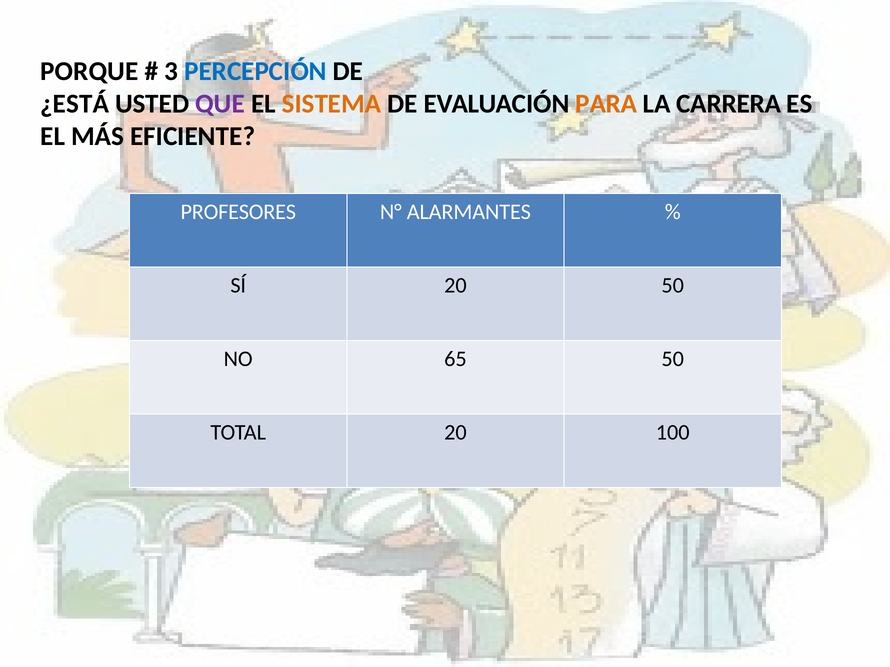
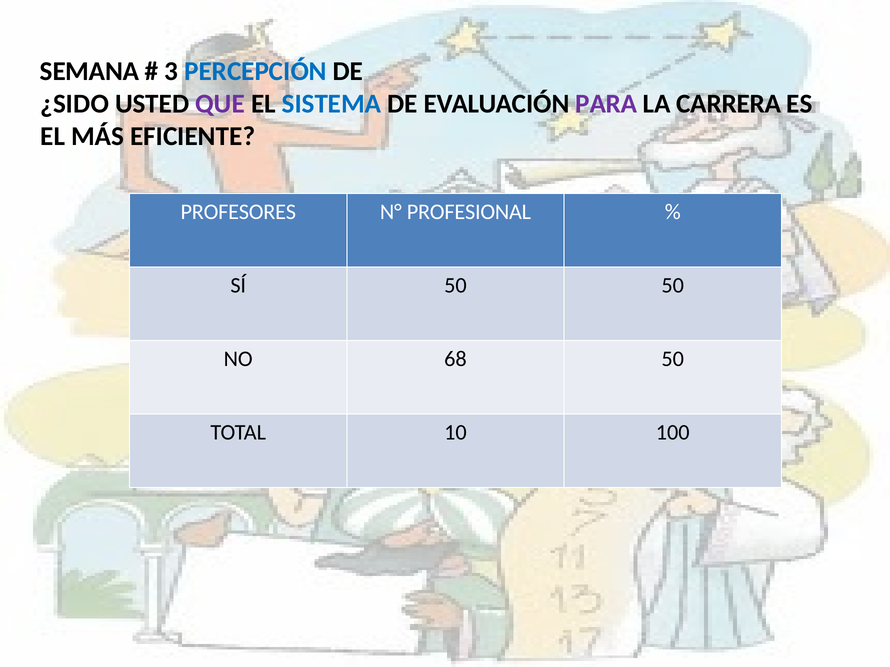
PORQUE: PORQUE -> SEMANA
¿ESTÁ: ¿ESTÁ -> ¿SIDO
SISTEMA colour: orange -> blue
PARA colour: orange -> purple
ALARMANTES: ALARMANTES -> PROFESIONAL
SÍ 20: 20 -> 50
65: 65 -> 68
TOTAL 20: 20 -> 10
